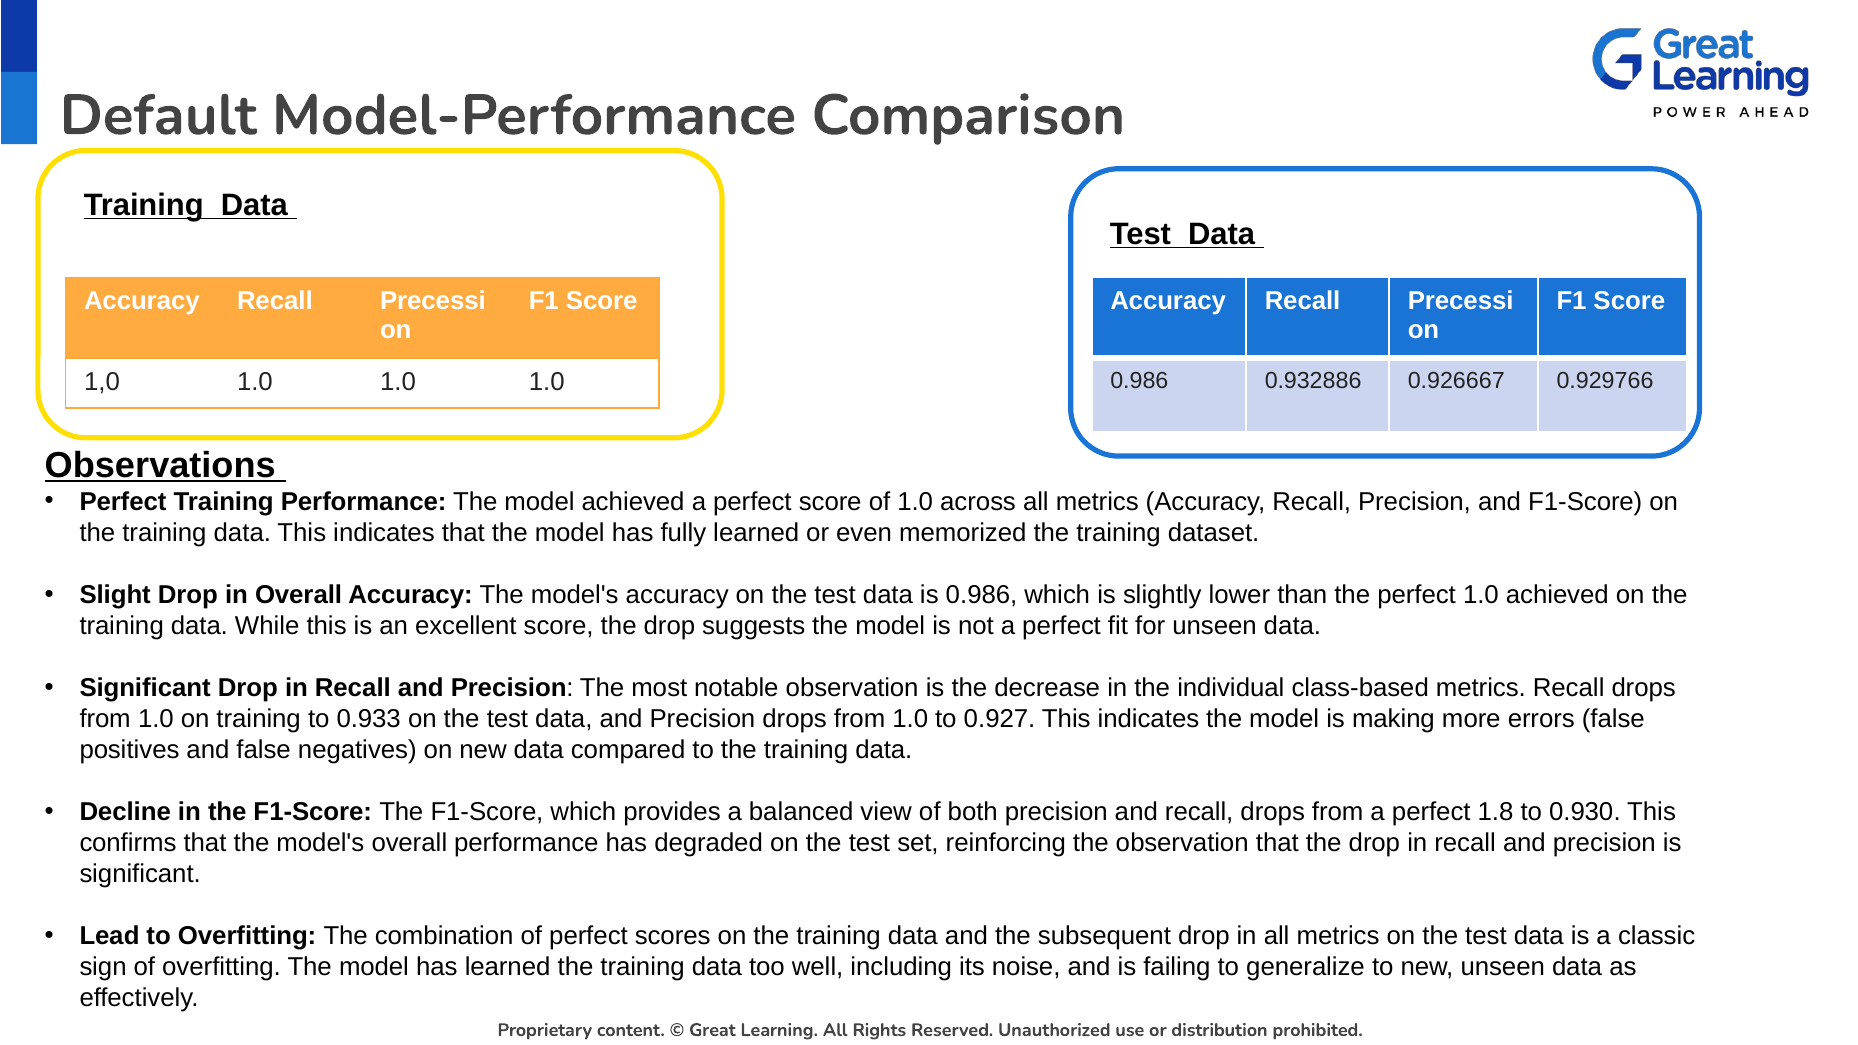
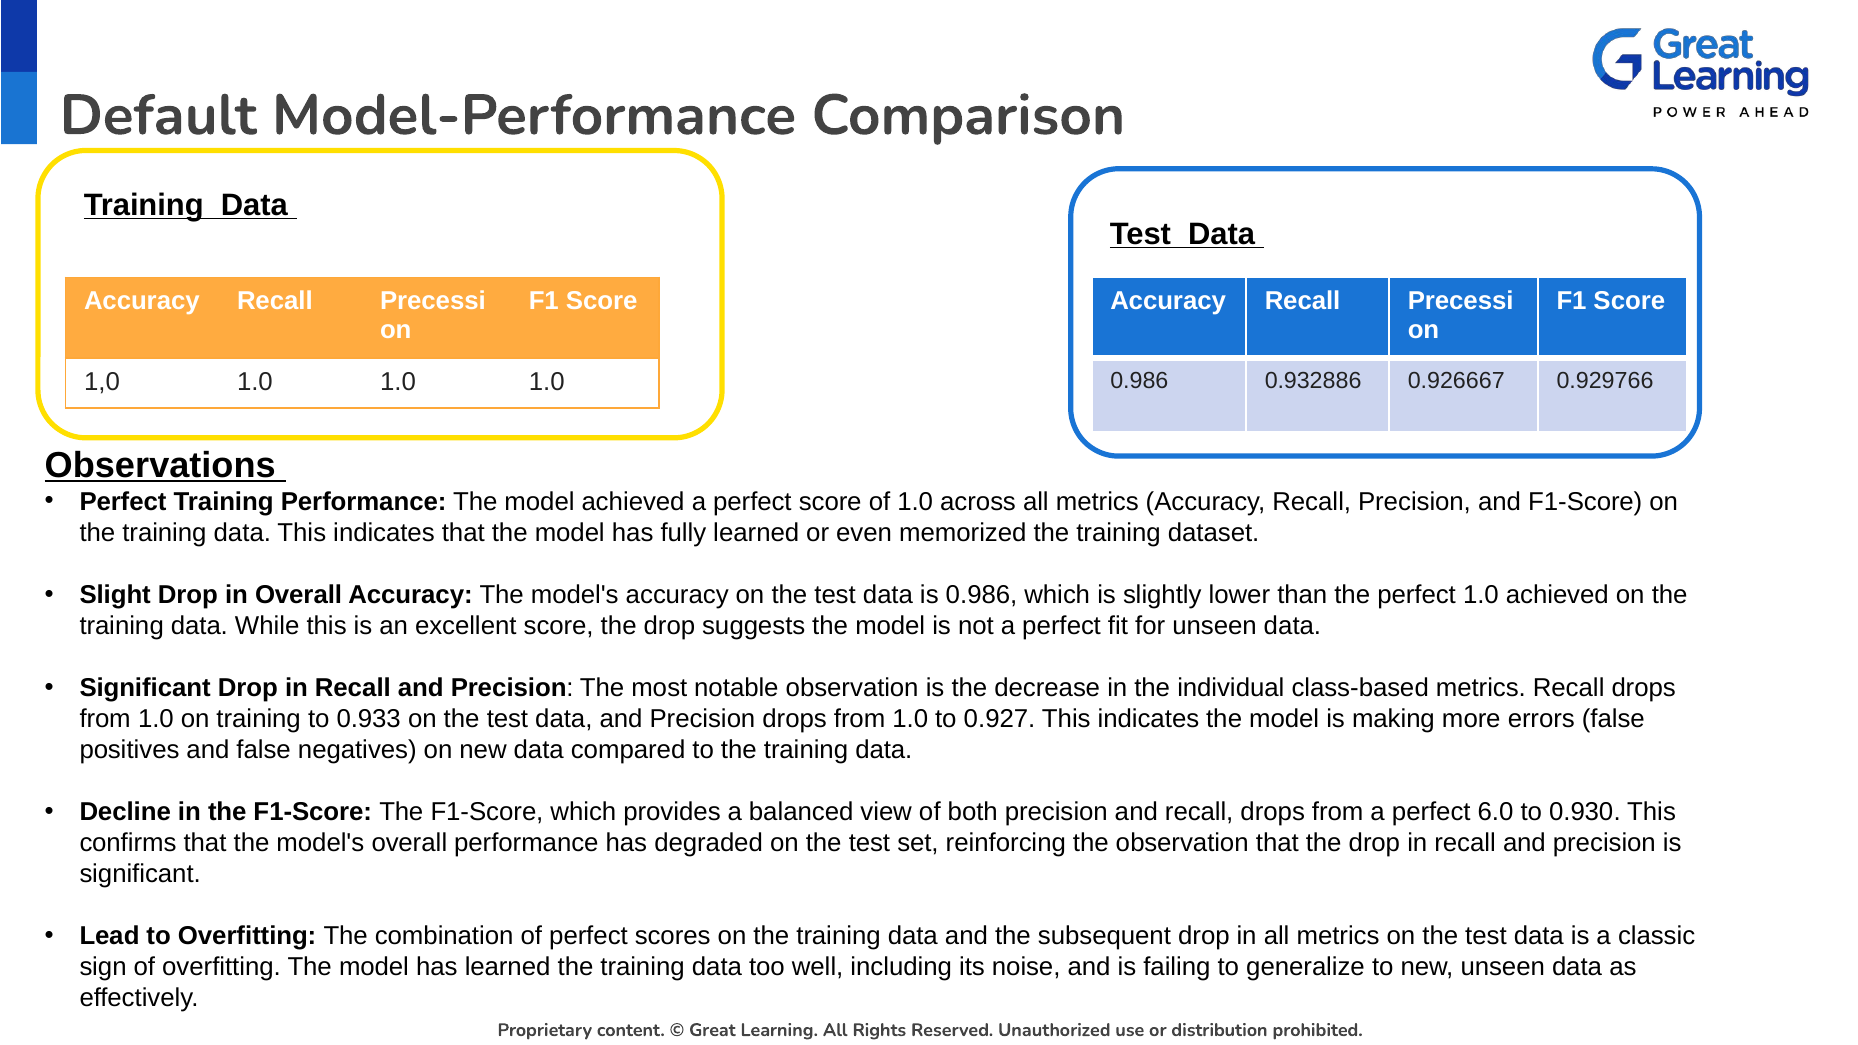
1.8: 1.8 -> 6.0
